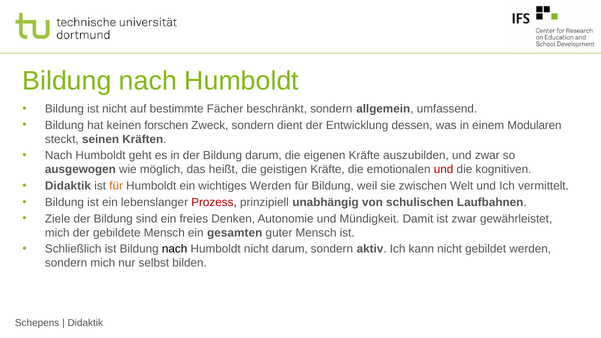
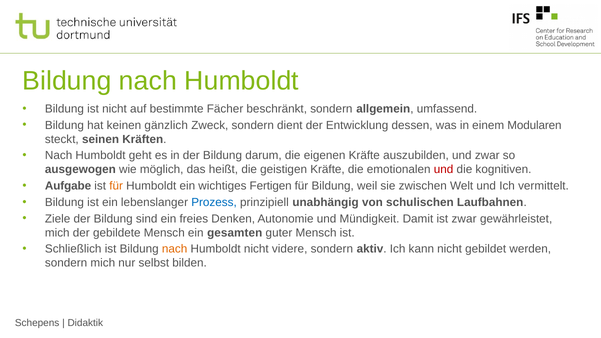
forschen: forschen -> gänzlich
Didaktik at (68, 186): Didaktik -> Aufgabe
wichtiges Werden: Werden -> Fertigen
Prozess colour: red -> blue
nach at (175, 249) colour: black -> orange
nicht darum: darum -> videre
